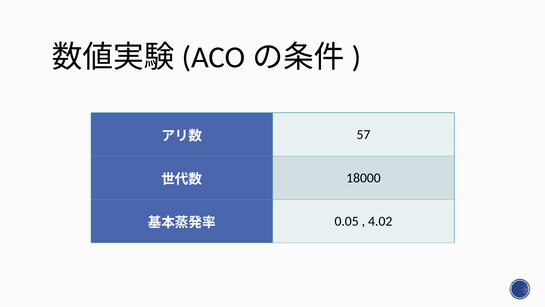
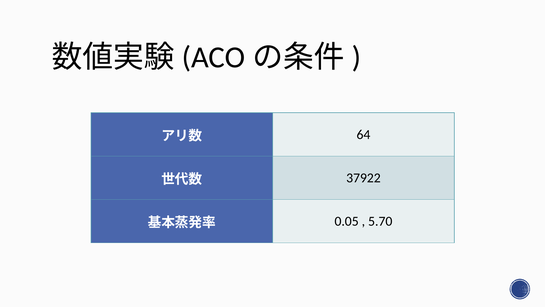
57: 57 -> 64
18000: 18000 -> 37922
4.02: 4.02 -> 5.70
